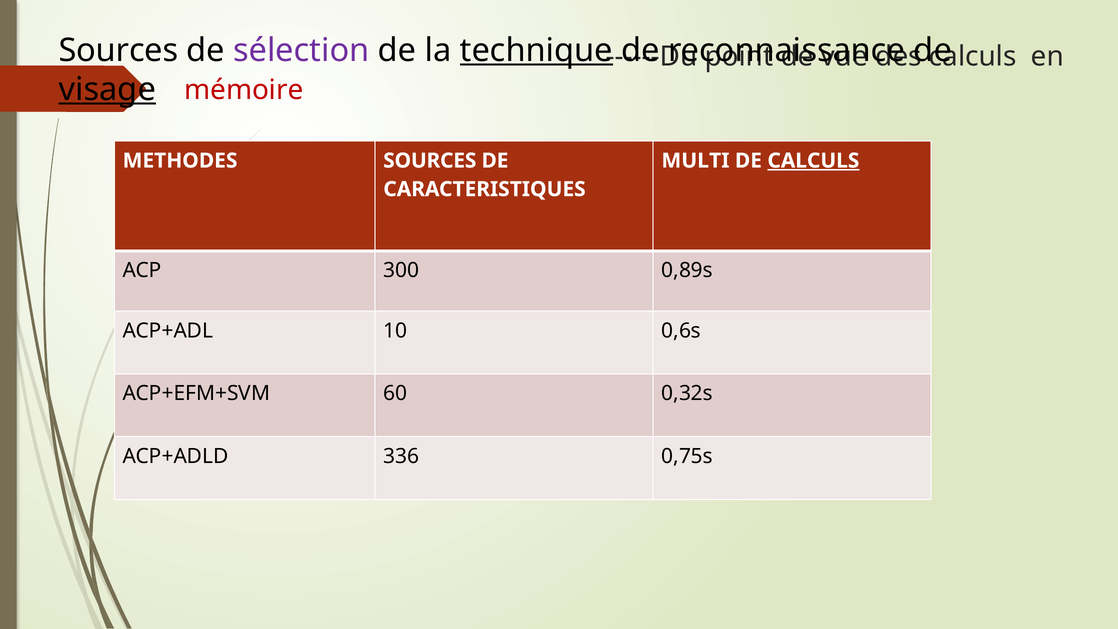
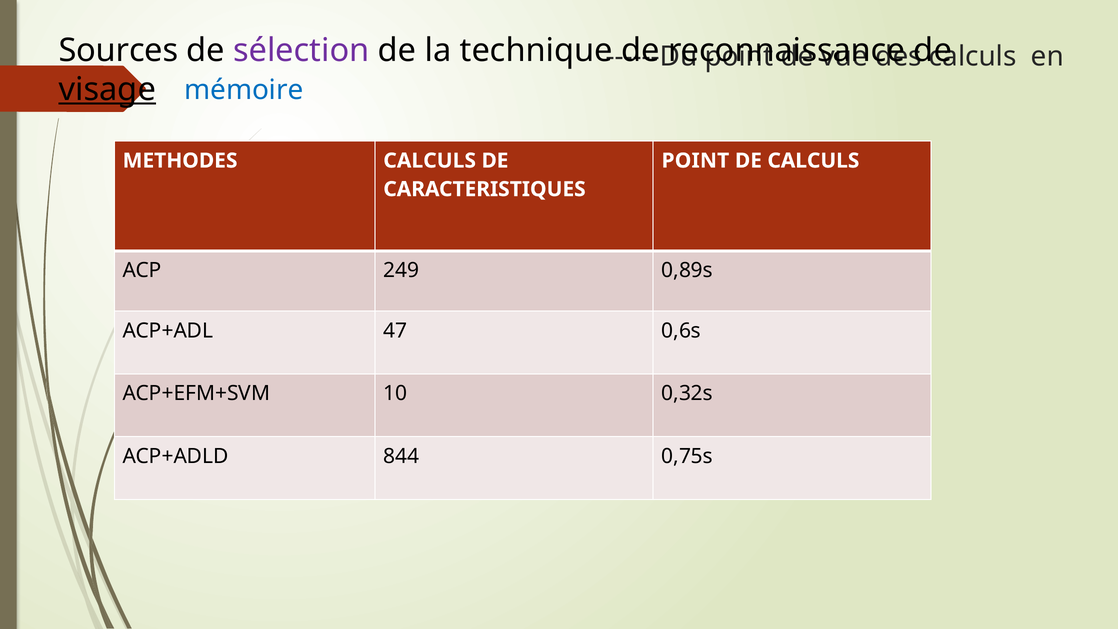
technique underline: present -> none
mémoire colour: red -> blue
METHODES SOURCES: SOURCES -> CALCULS
MULTI at (695, 161): MULTI -> POINT
CALCULS at (813, 161) underline: present -> none
300: 300 -> 249
10: 10 -> 47
60: 60 -> 10
336: 336 -> 844
